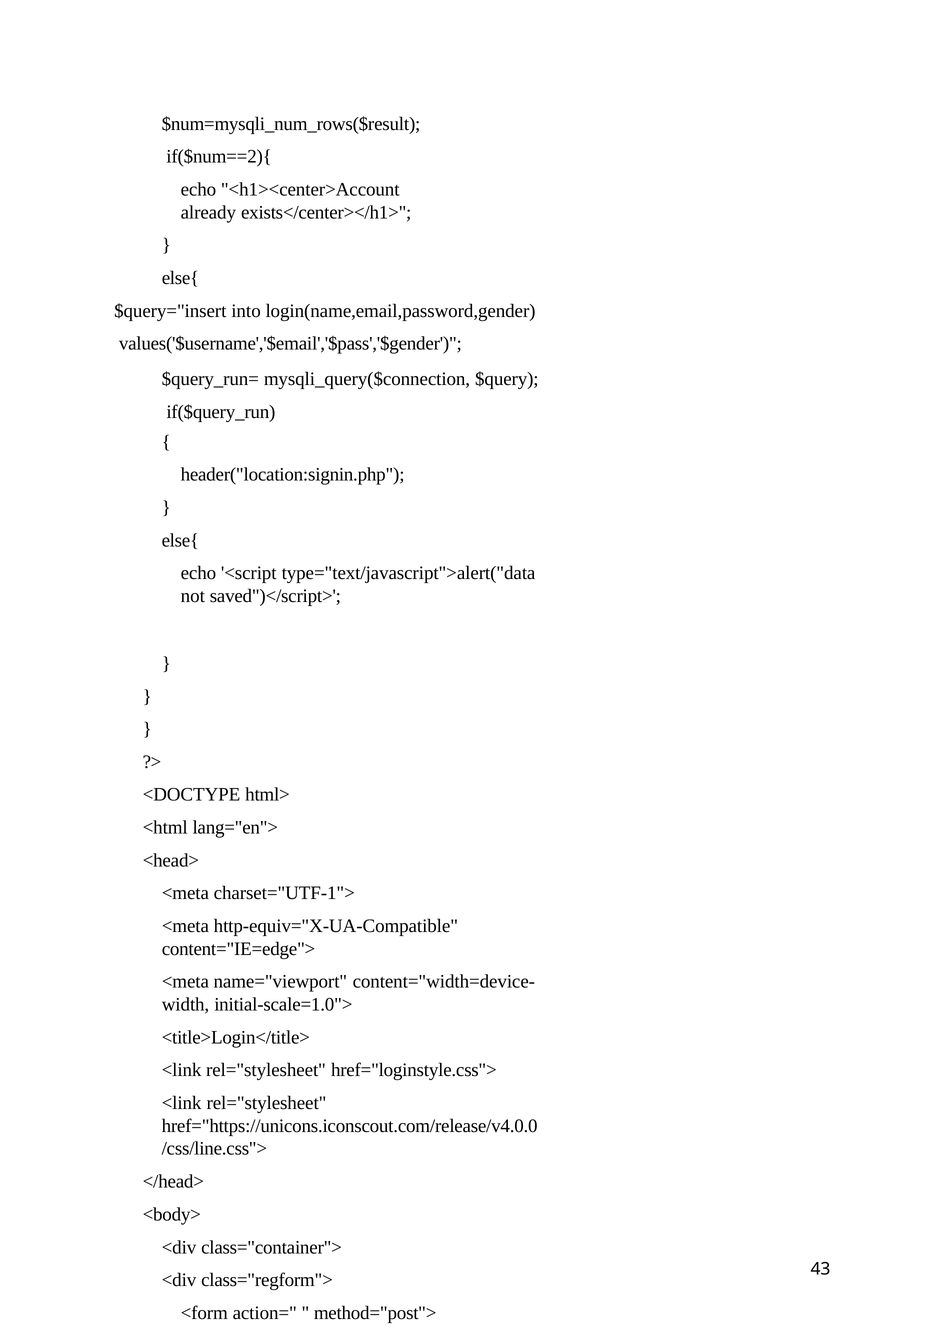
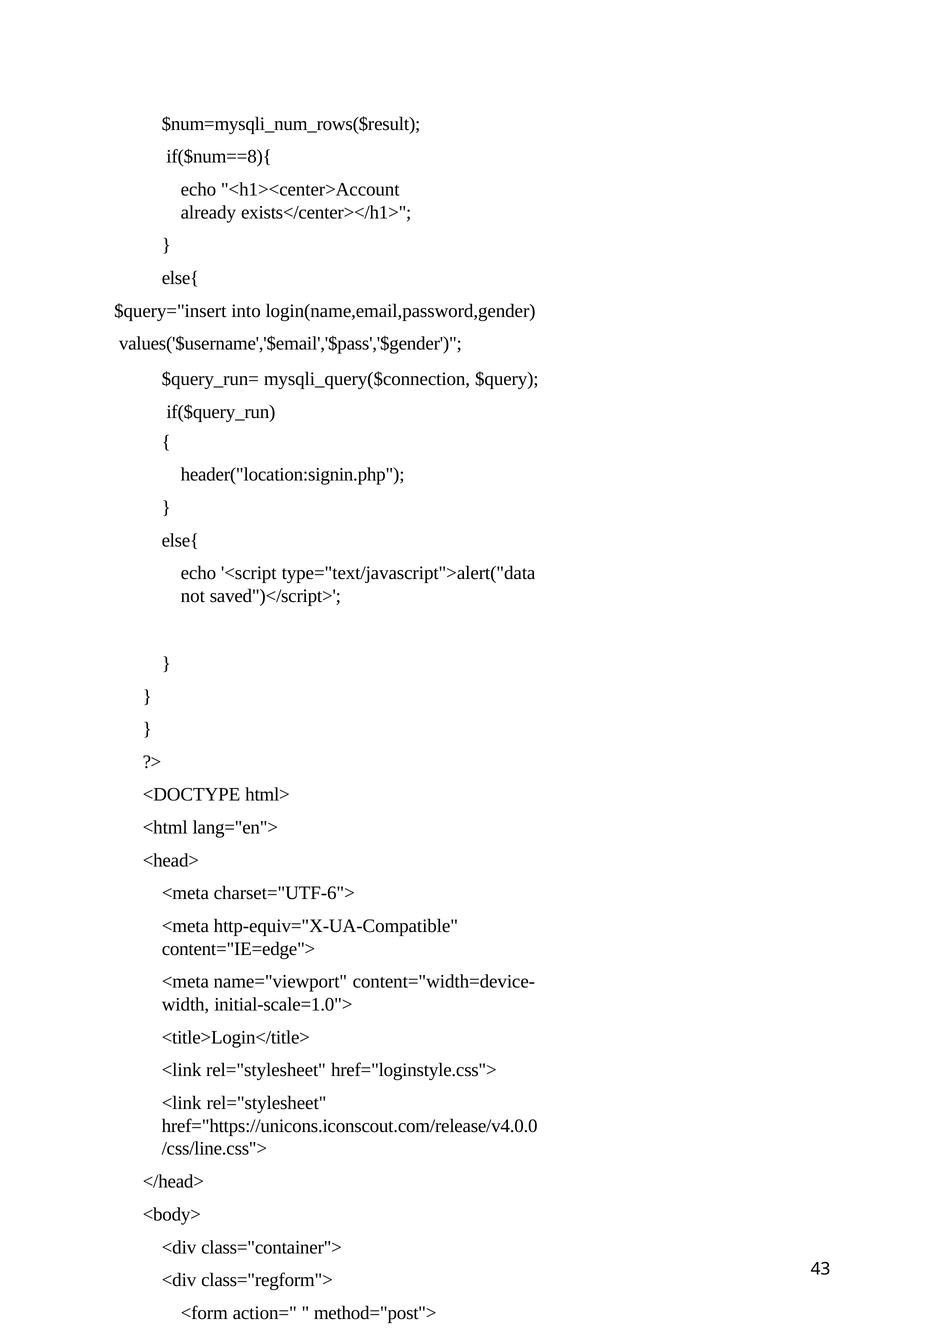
if($num==2){: if($num==2){ -> if($num==8){
charset="UTF-1">: charset="UTF-1"> -> charset="UTF-6">
